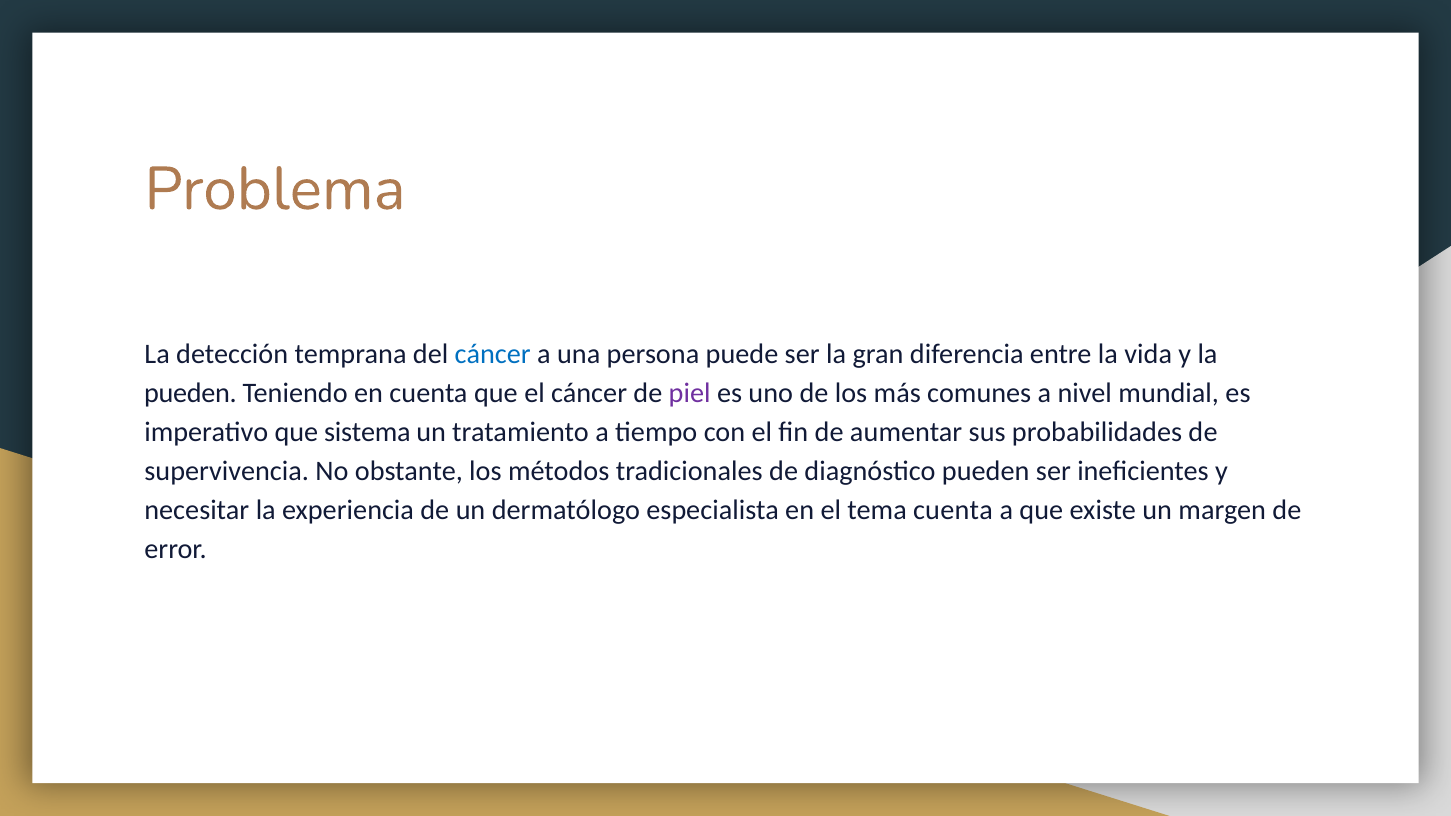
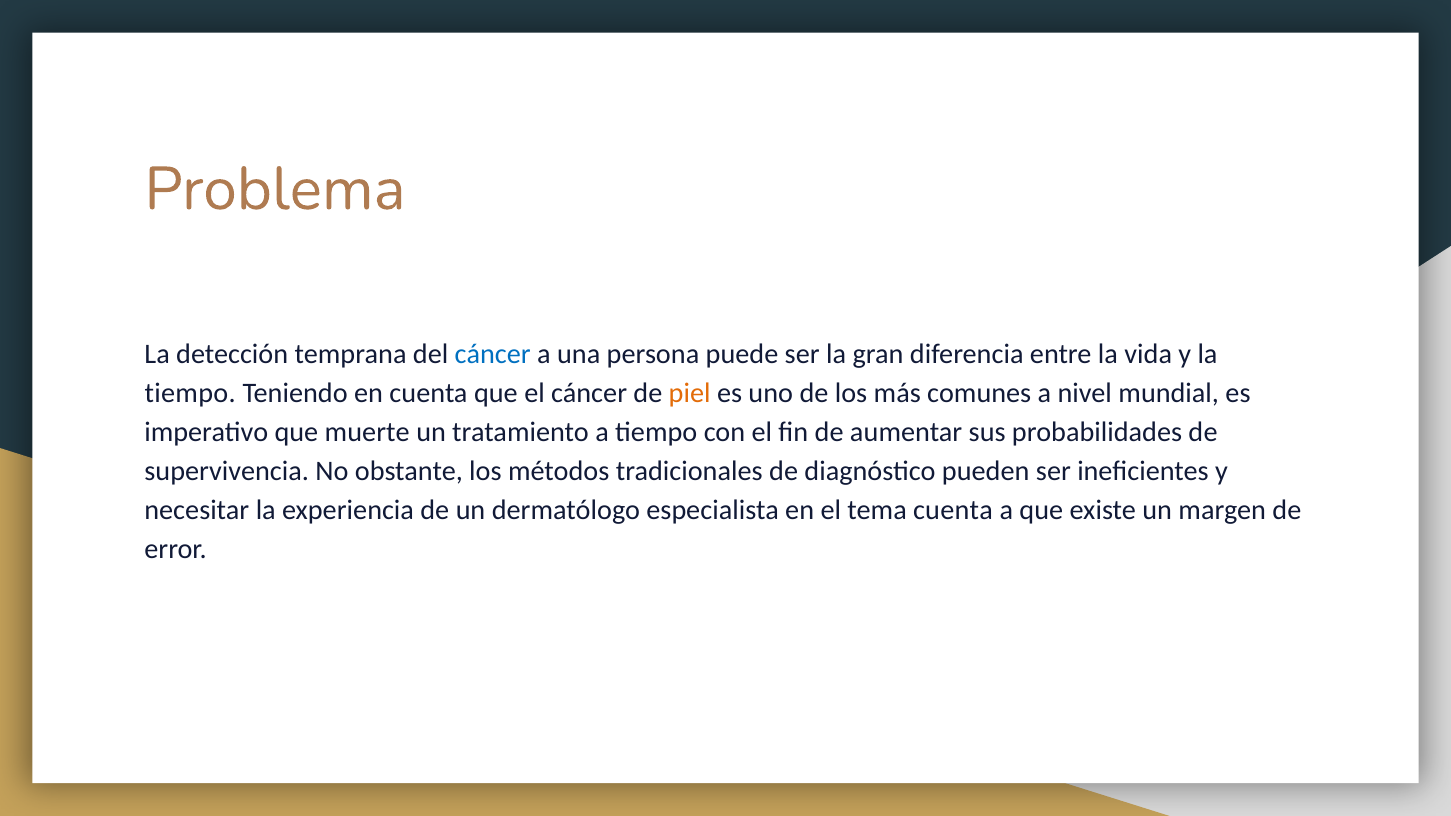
pueden at (190, 393): pueden -> tiempo
piel colour: purple -> orange
sistema: sistema -> muerte
